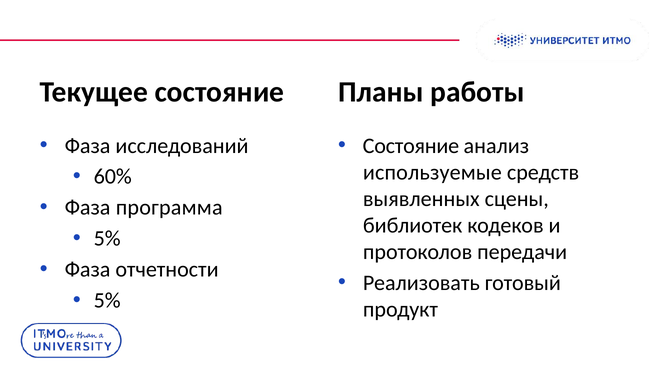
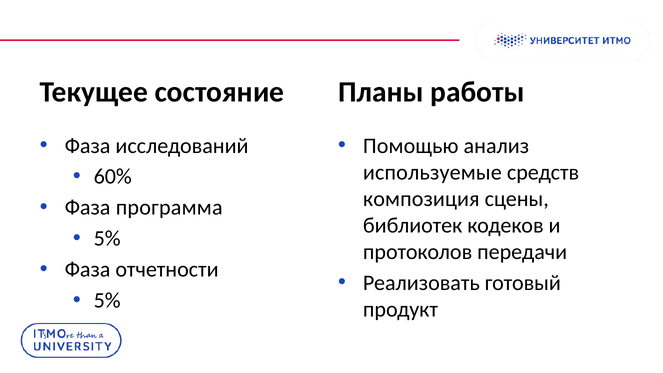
Состояние at (411, 146): Состояние -> Помощью
выявленных: выявленных -> композиция
